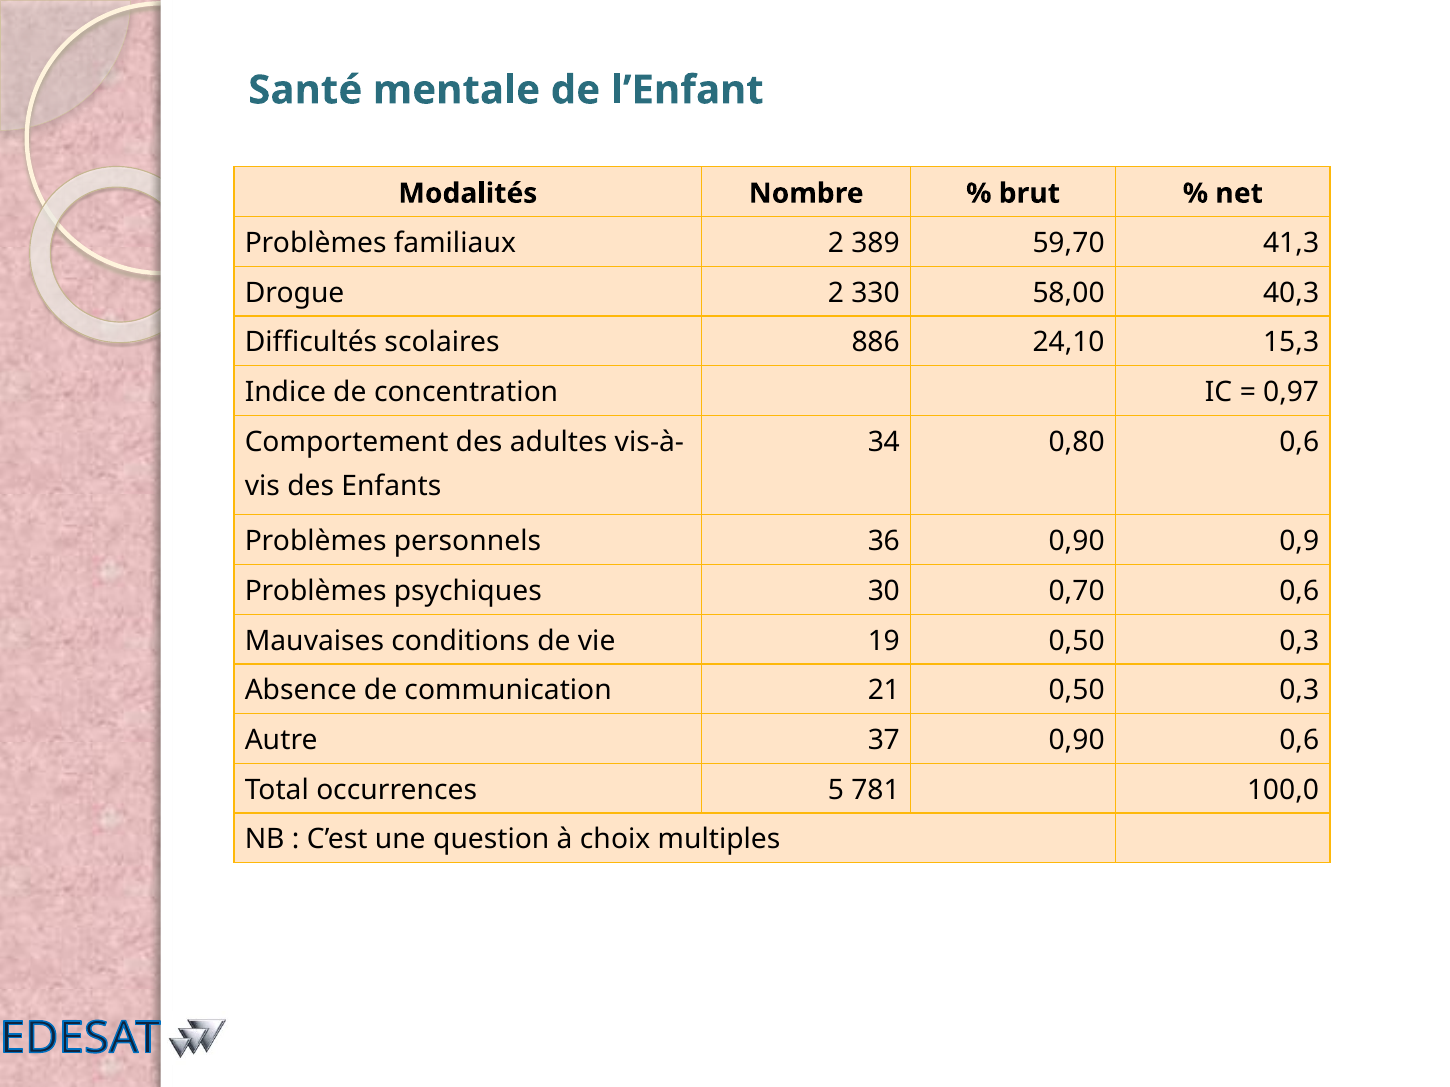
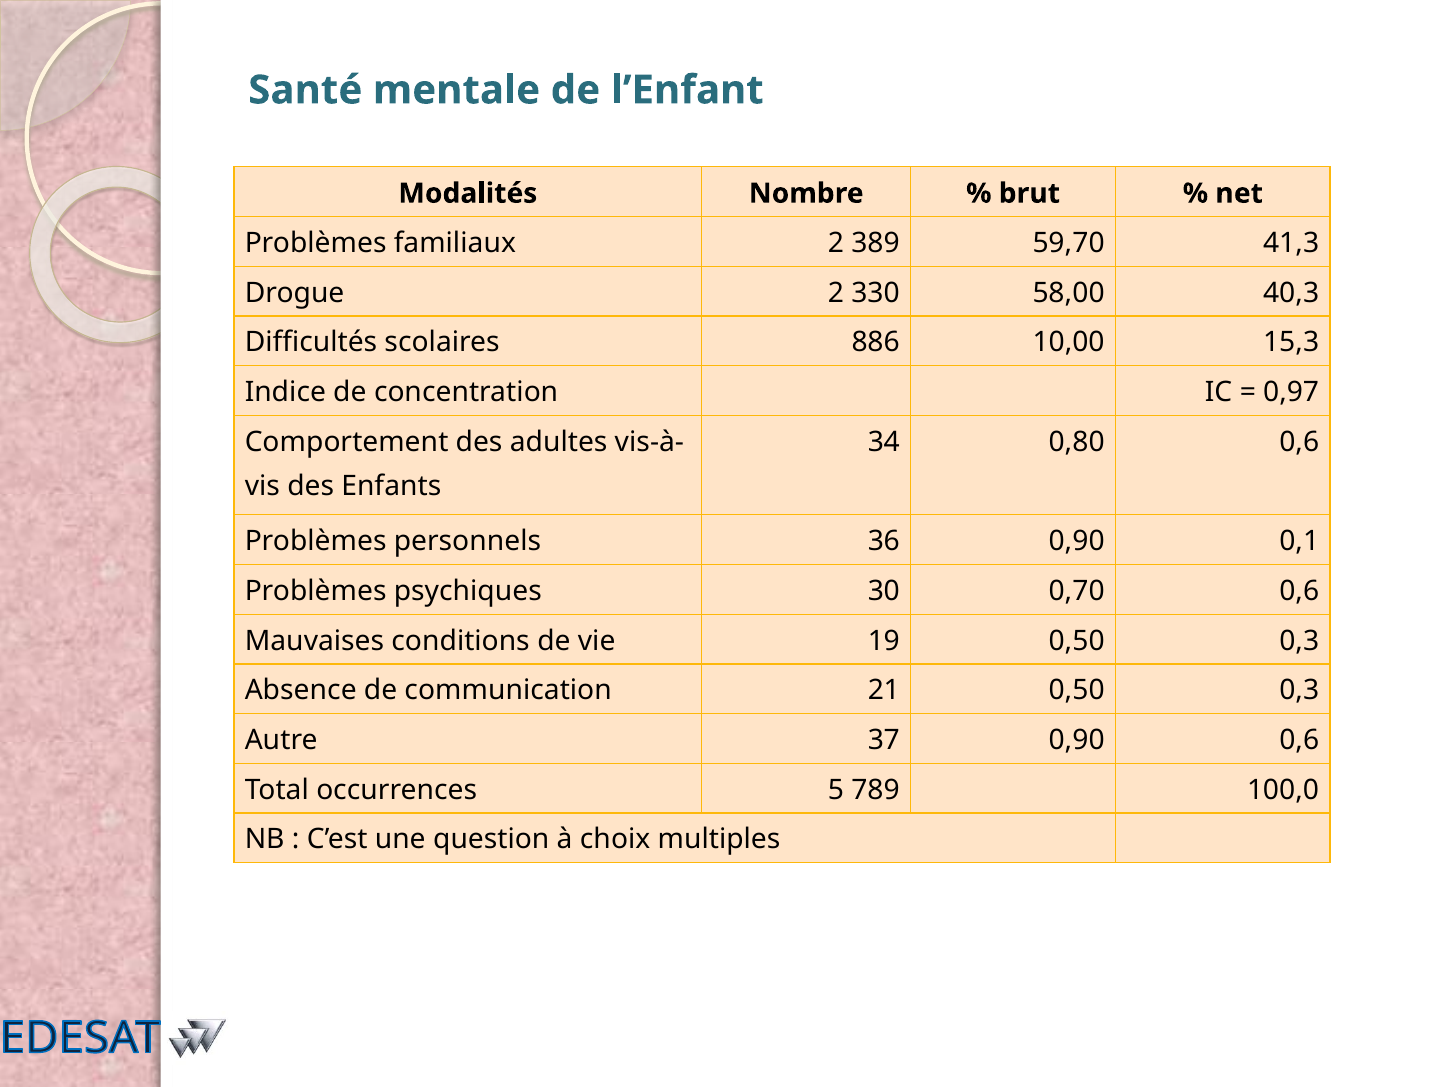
24,10: 24,10 -> 10,00
0,9: 0,9 -> 0,1
781: 781 -> 789
